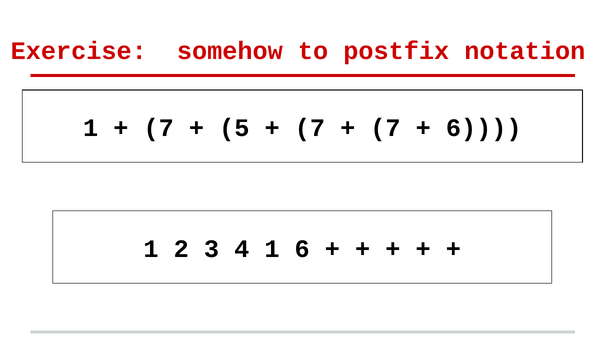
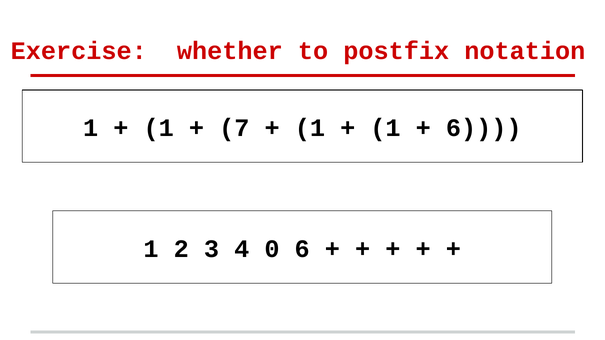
somehow: somehow -> whether
7 at (159, 128): 7 -> 1
5: 5 -> 7
7 at (310, 128): 7 -> 1
7 at (385, 128): 7 -> 1
4 1: 1 -> 0
